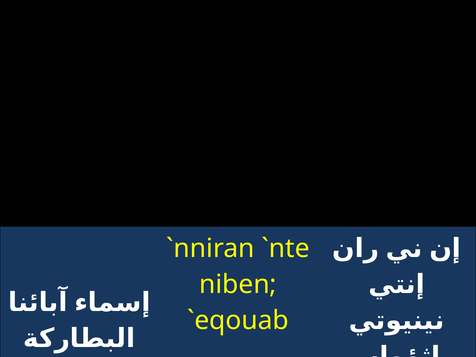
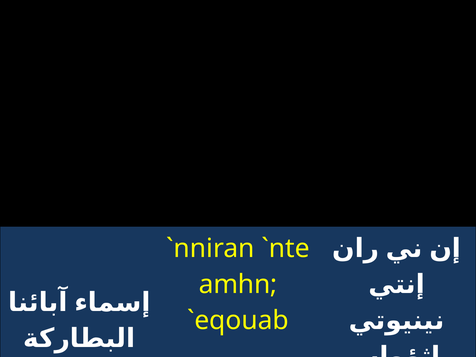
niben: niben -> amhn
